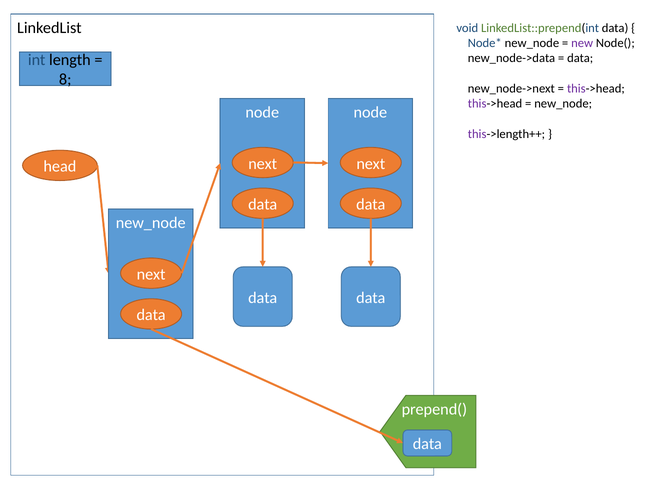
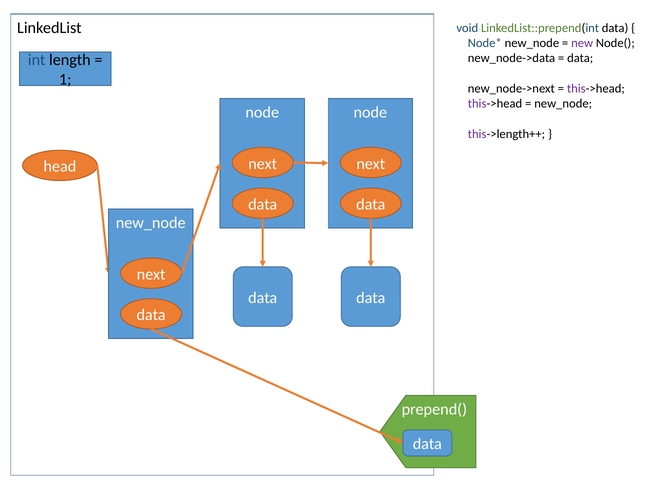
8: 8 -> 1
